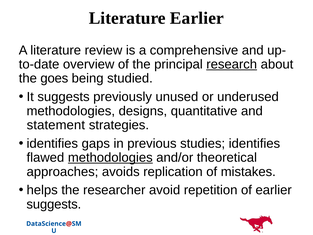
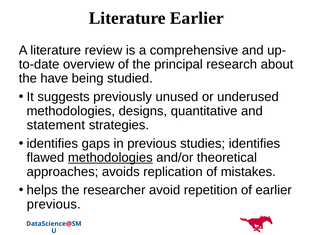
research underline: present -> none
goes: goes -> have
suggests at (54, 204): suggests -> previous
